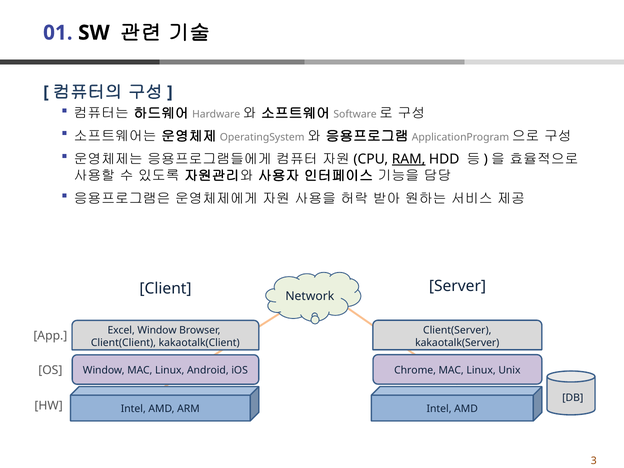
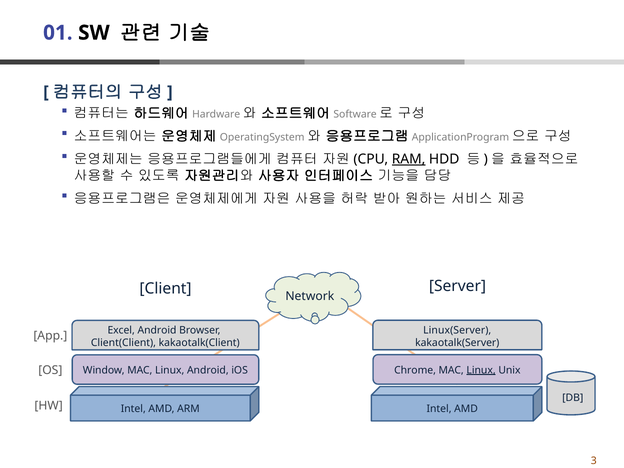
Client(Server: Client(Server -> Linux(Server
Excel Window: Window -> Android
Linux at (481, 370) underline: none -> present
